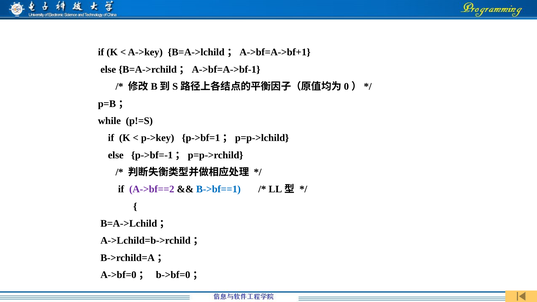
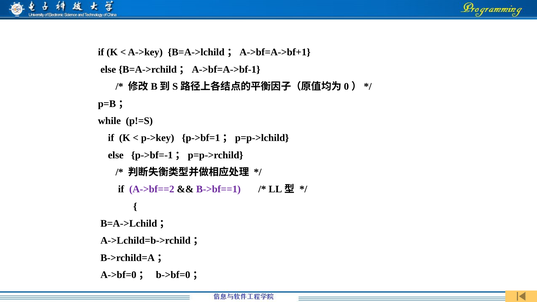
B->bf==1 colour: blue -> purple
